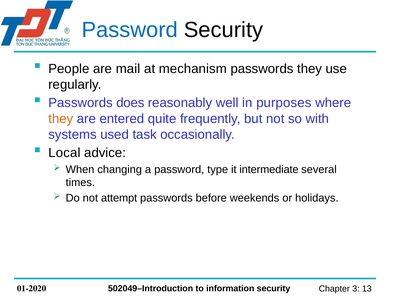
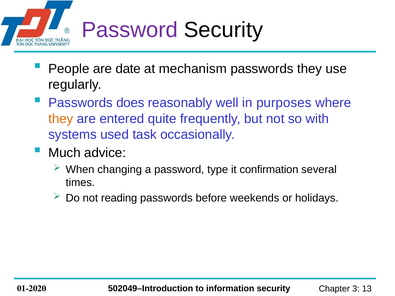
Password at (130, 30) colour: blue -> purple
mail: mail -> date
Local: Local -> Much
intermediate: intermediate -> confirmation
attempt: attempt -> reading
